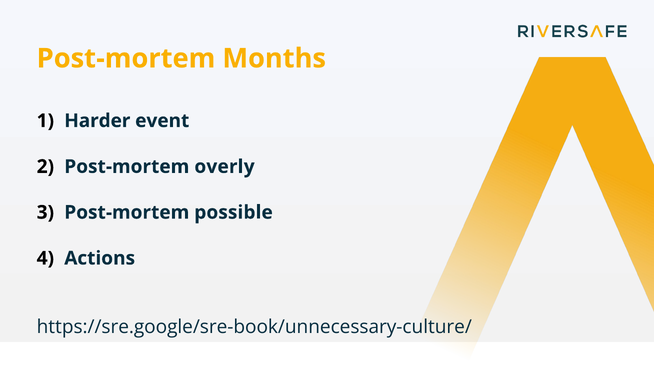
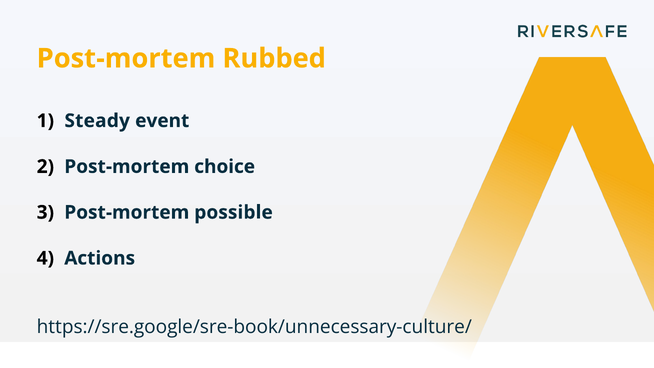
Months: Months -> Rubbed
Harder: Harder -> Steady
overly: overly -> choice
